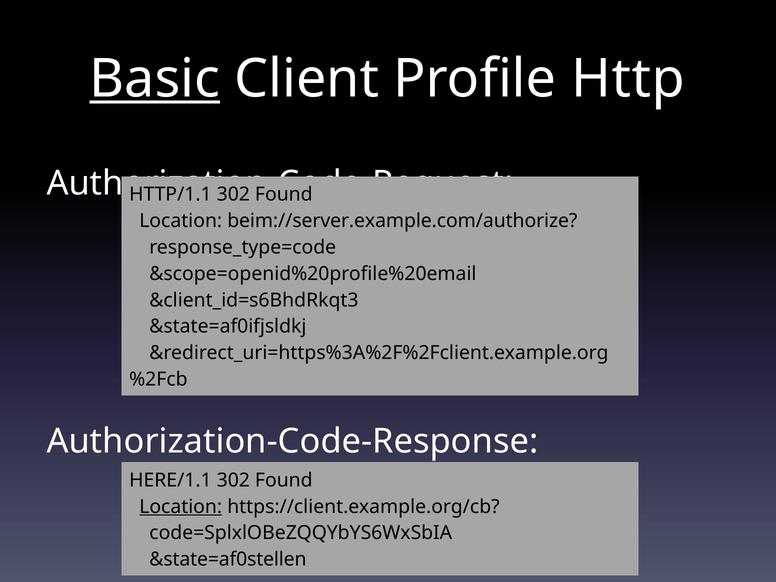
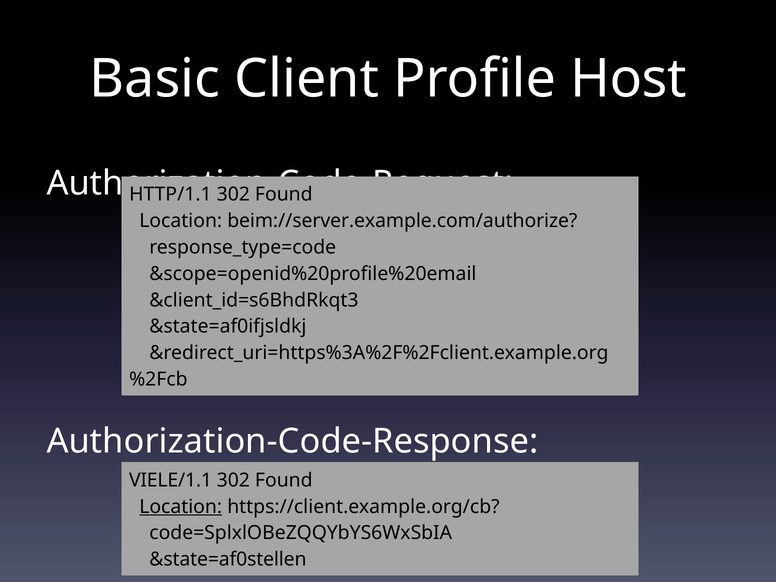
Basic underline: present -> none
Http: Http -> Host
HERE/1.1: HERE/1.1 -> VIELE/1.1
